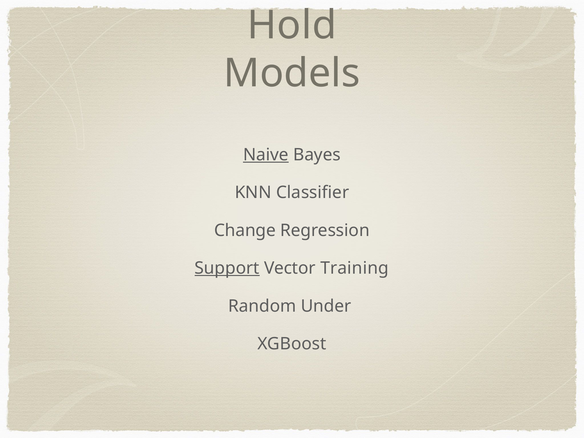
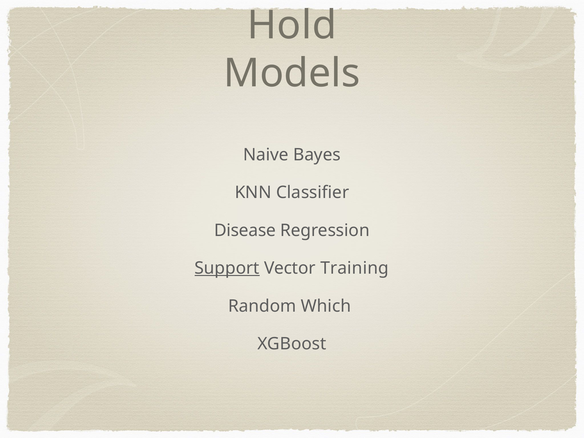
Naive underline: present -> none
Change: Change -> Disease
Under: Under -> Which
